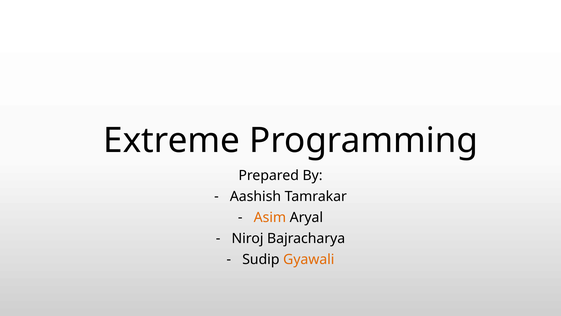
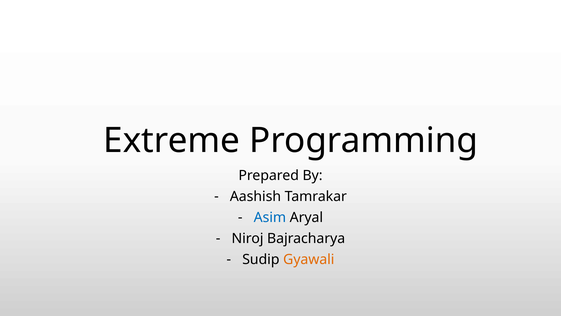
Asim colour: orange -> blue
